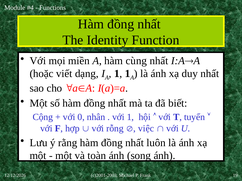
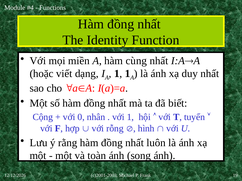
việc: việc -> hình
